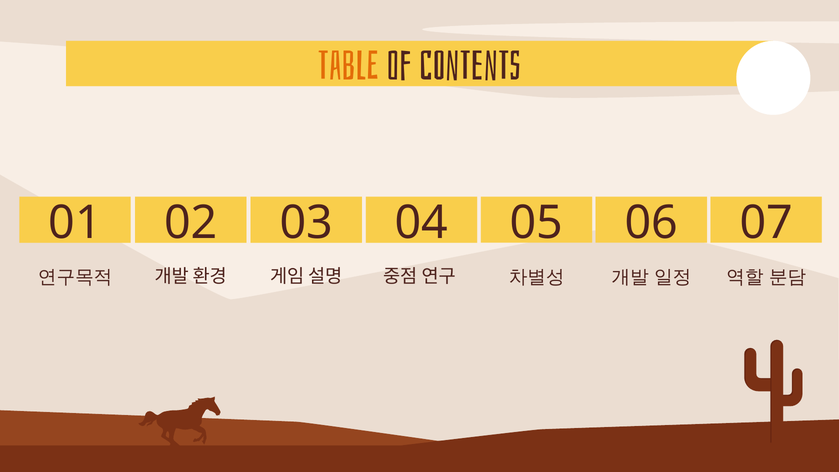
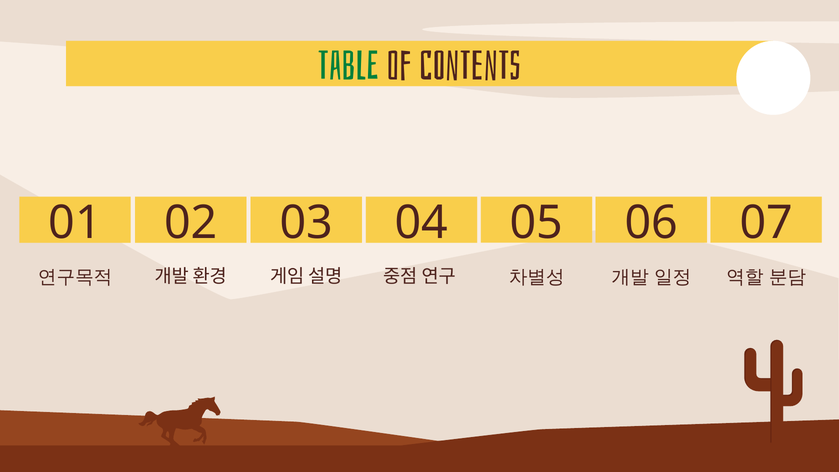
Table colour: orange -> green
